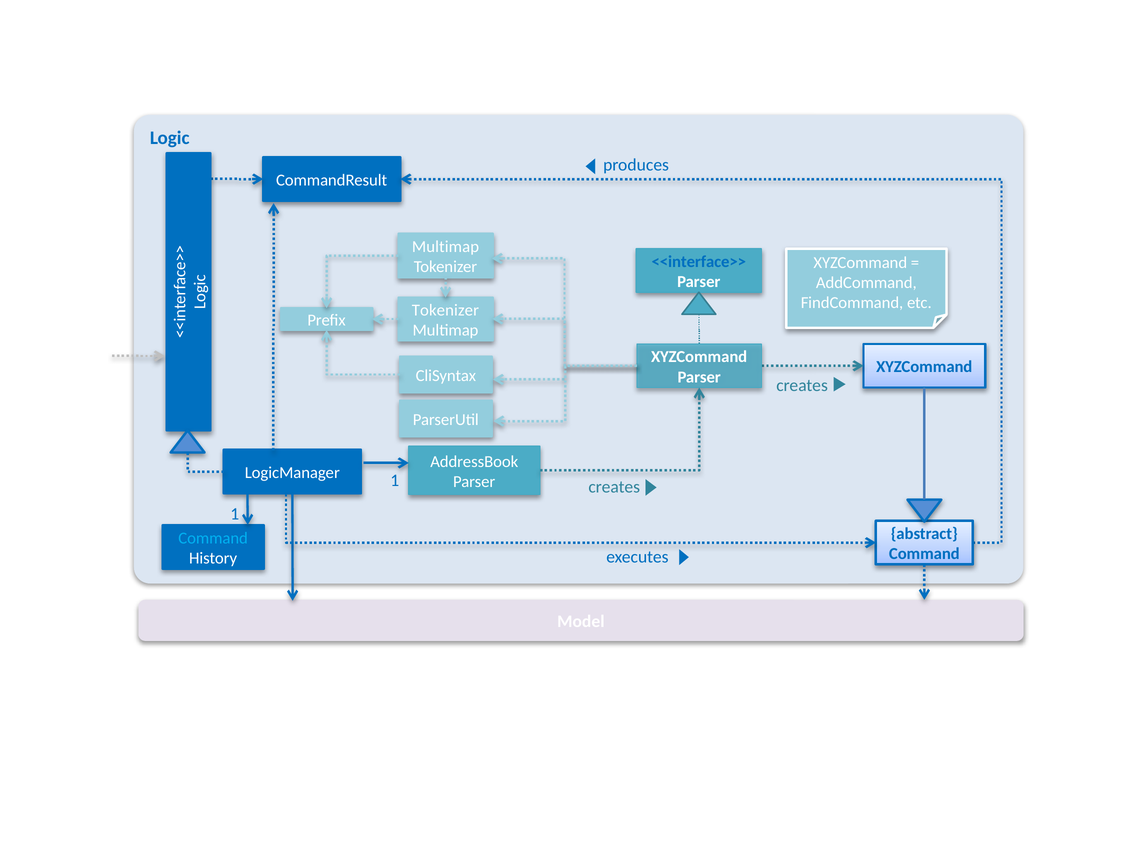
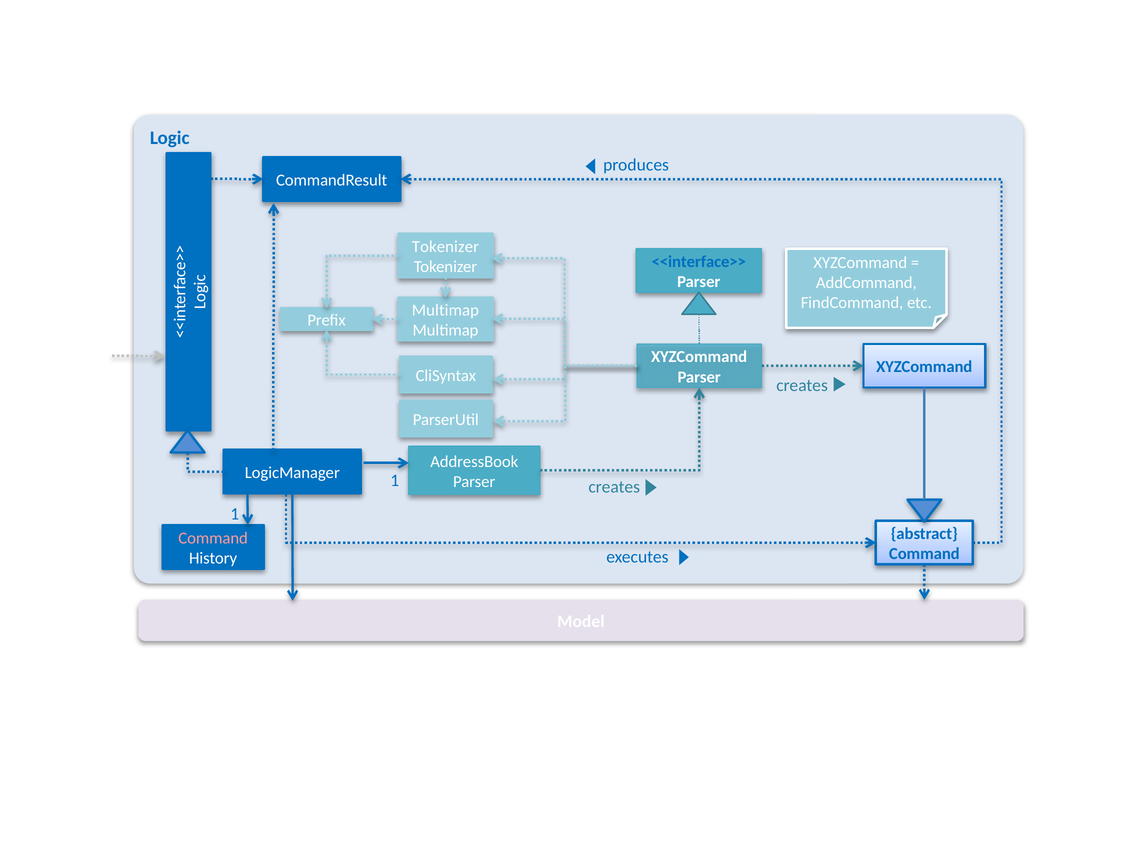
Multimap at (445, 247): Multimap -> Tokenizer
Tokenizer at (445, 310): Tokenizer -> Multimap
Command at (213, 538) colour: light blue -> pink
